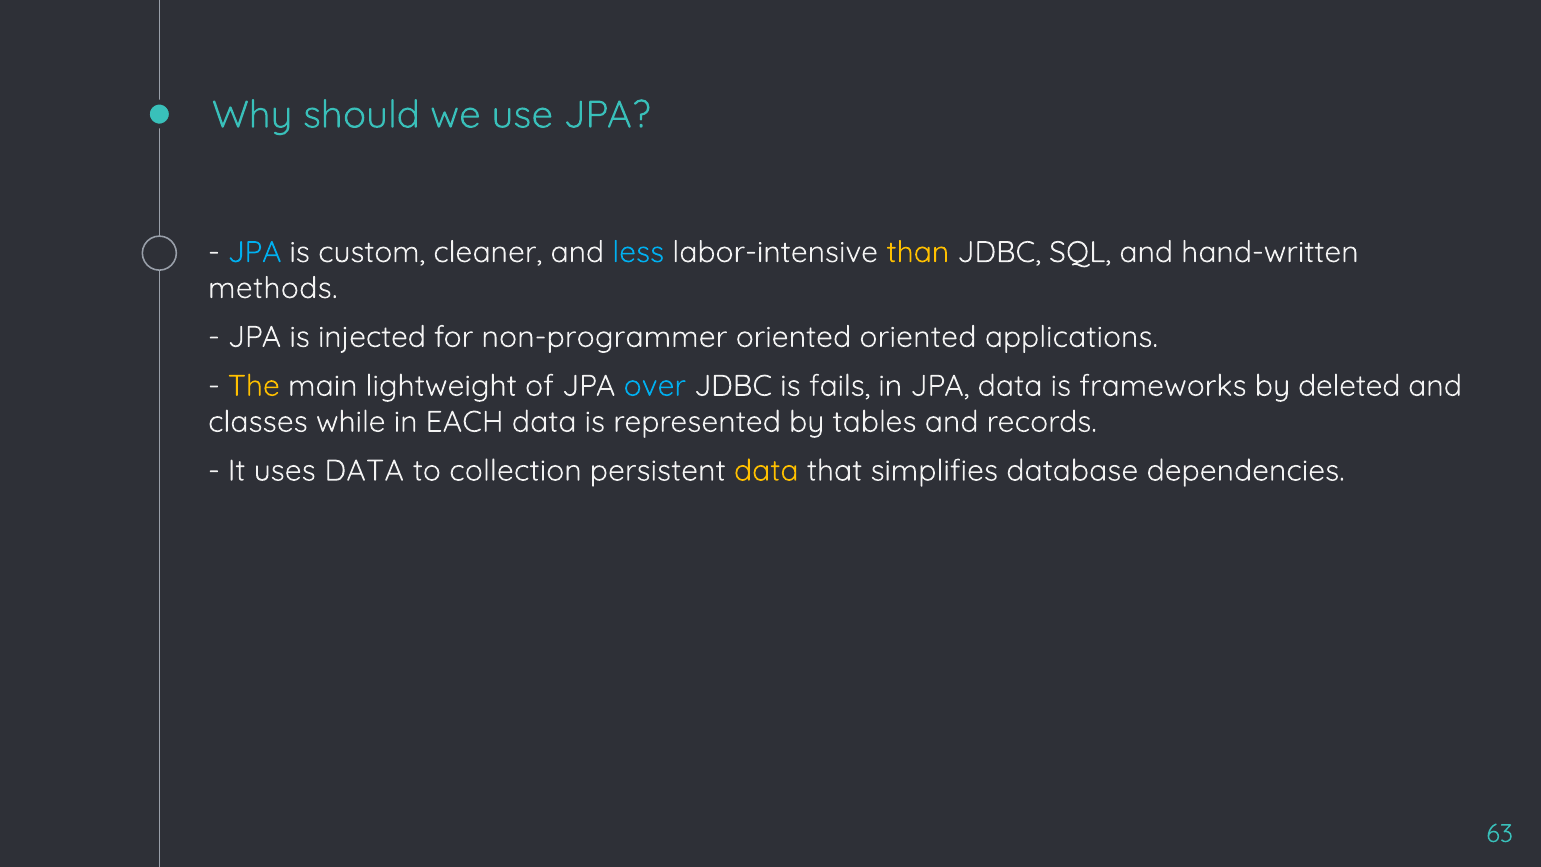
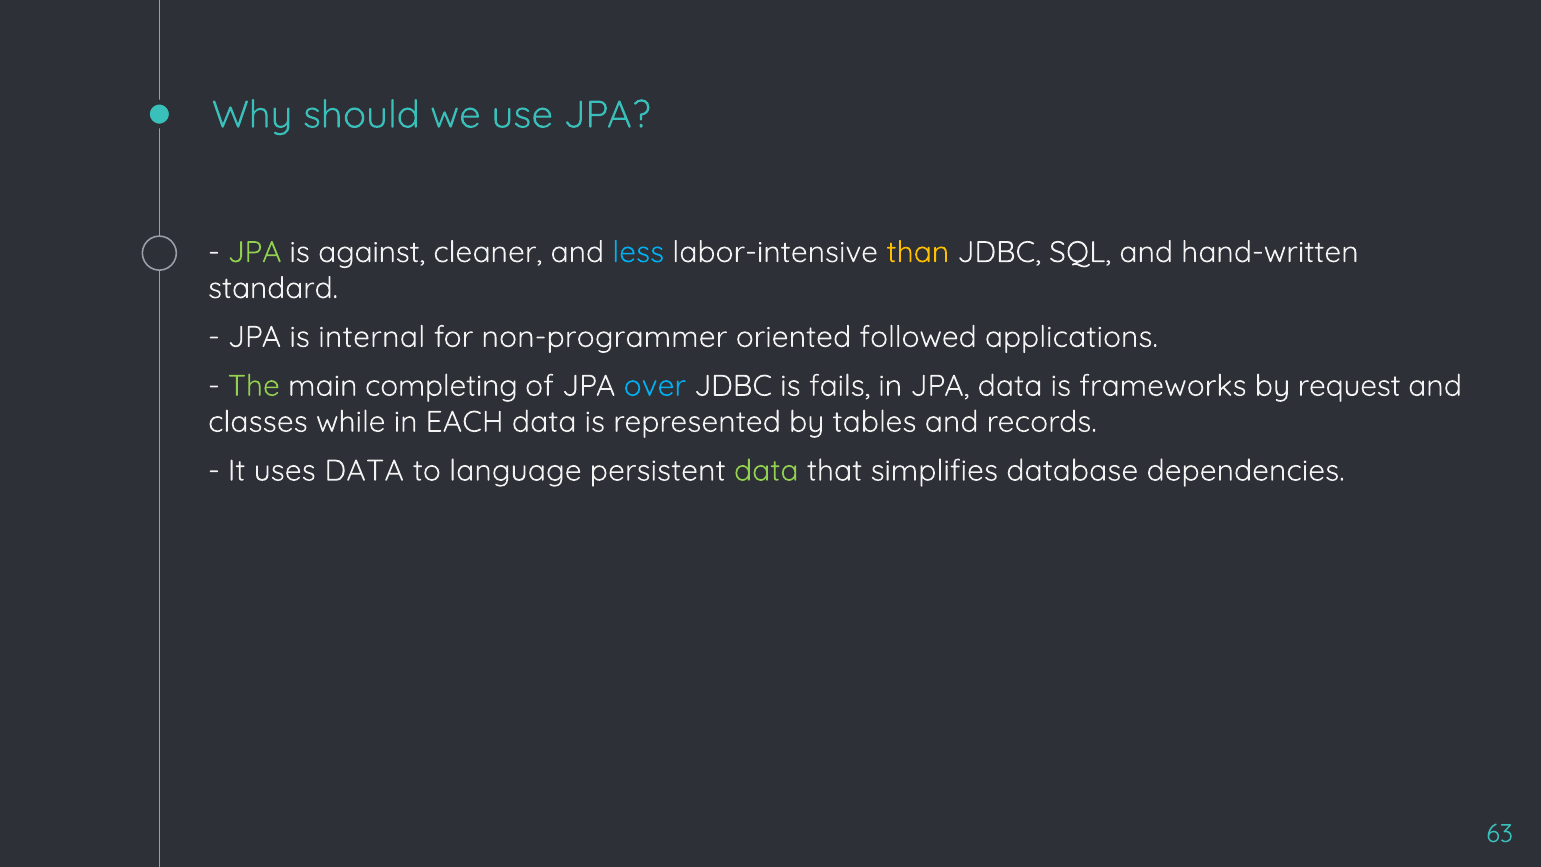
JPA at (255, 252) colour: light blue -> light green
custom: custom -> against
methods: methods -> standard
injected: injected -> internal
oriented oriented: oriented -> followed
The colour: yellow -> light green
lightweight: lightweight -> completing
deleted: deleted -> request
collection: collection -> language
data at (766, 471) colour: yellow -> light green
